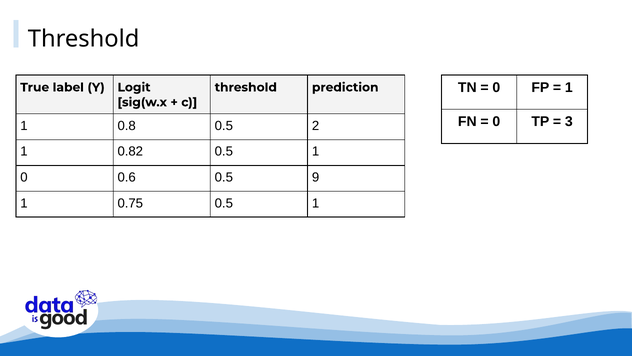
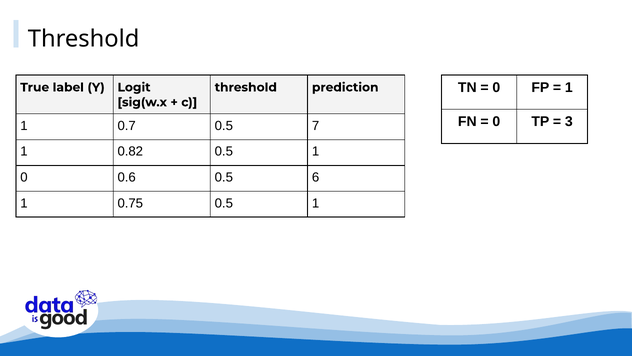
0.8: 0.8 -> 0.7
2: 2 -> 7
9: 9 -> 6
